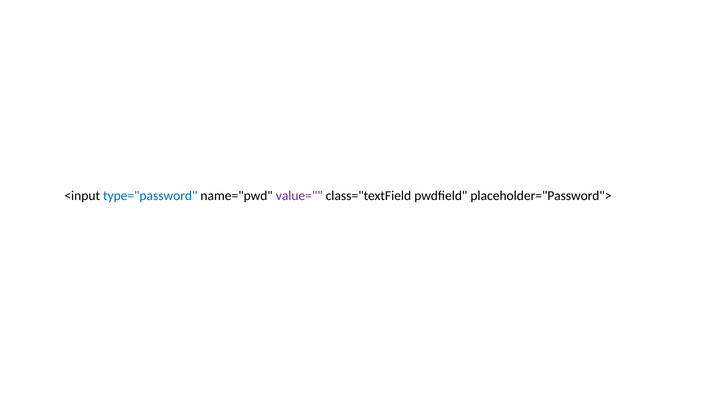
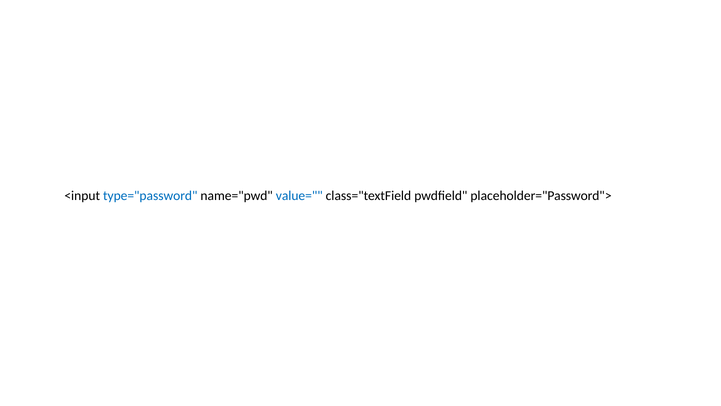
value= colour: purple -> blue
